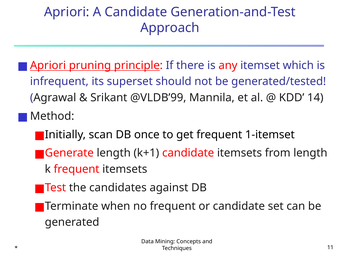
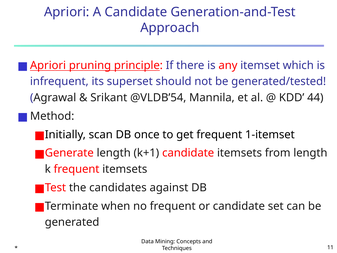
@VLDB’99: @VLDB’99 -> @VLDB’54
14: 14 -> 44
